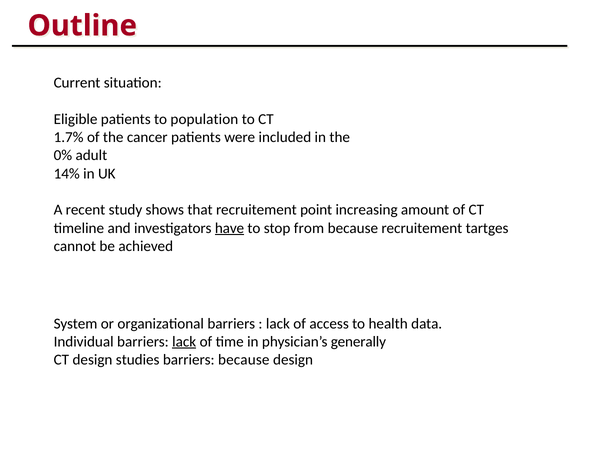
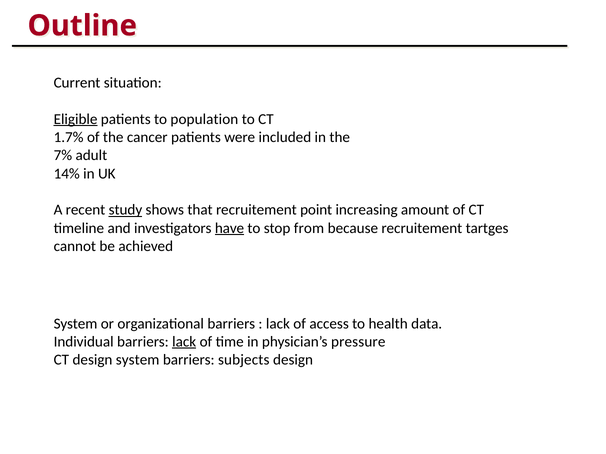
Eligible underline: none -> present
0%: 0% -> 7%
study underline: none -> present
generally: generally -> pressure
design studies: studies -> system
barriers because: because -> subjects
